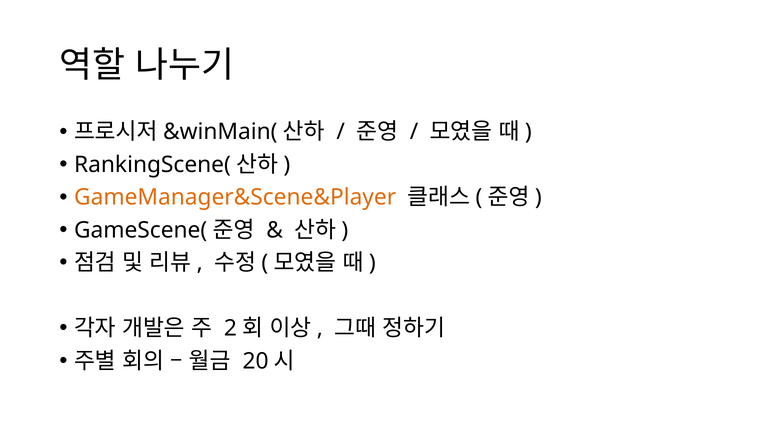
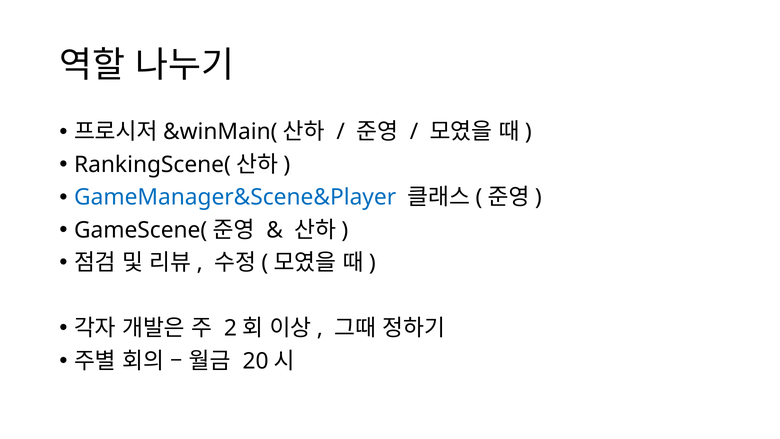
GameManager&Scene&Player colour: orange -> blue
